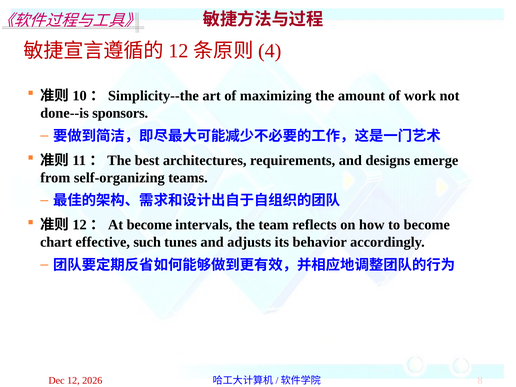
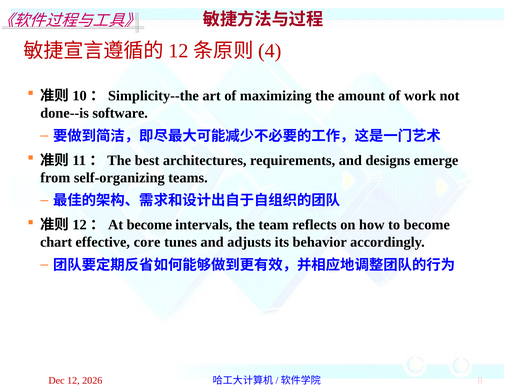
sponsors: sponsors -> software
such: such -> core
